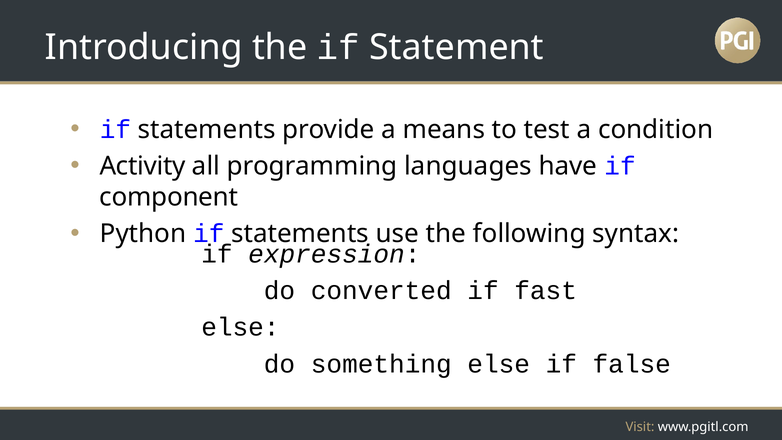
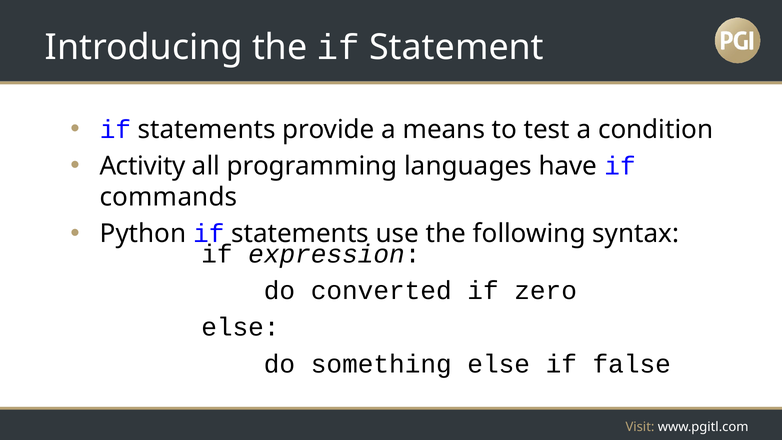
component: component -> commands
fast: fast -> zero
